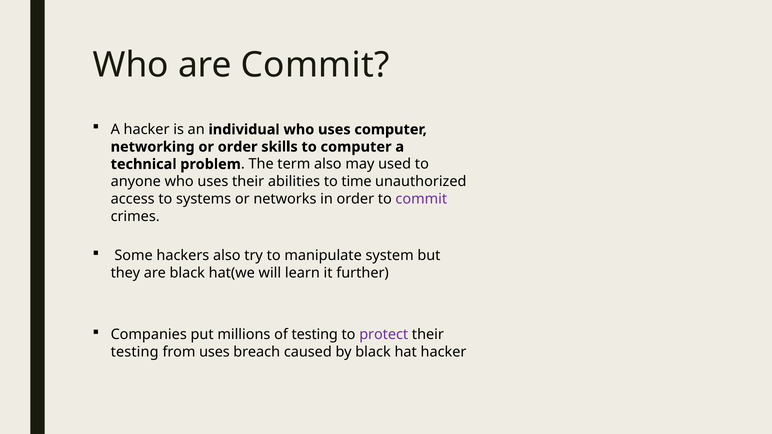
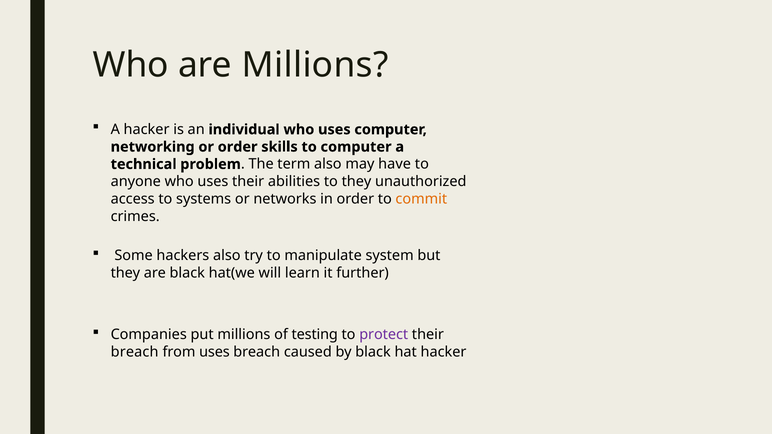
are Commit: Commit -> Millions
used: used -> have
to time: time -> they
commit at (421, 199) colour: purple -> orange
testing at (135, 352): testing -> breach
